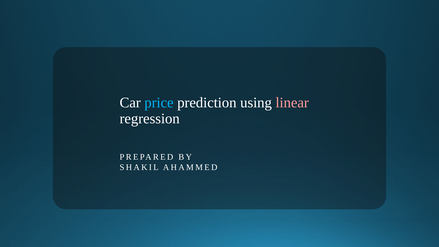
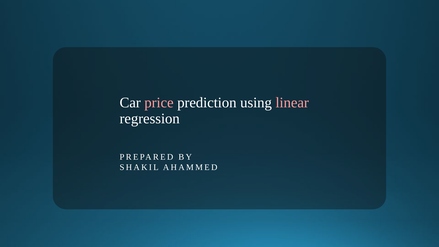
price colour: light blue -> pink
